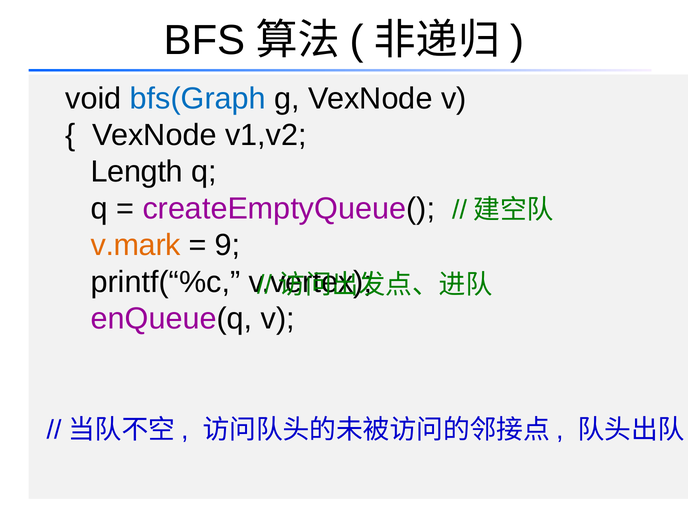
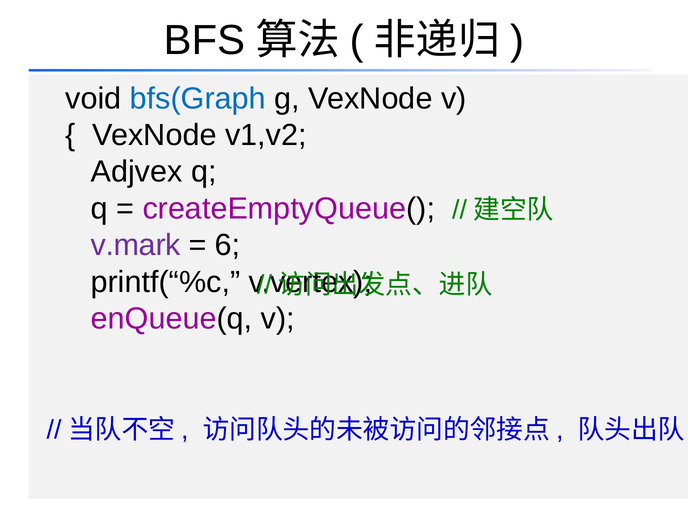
Length: Length -> Adjvex
v.mark colour: orange -> purple
9: 9 -> 6
